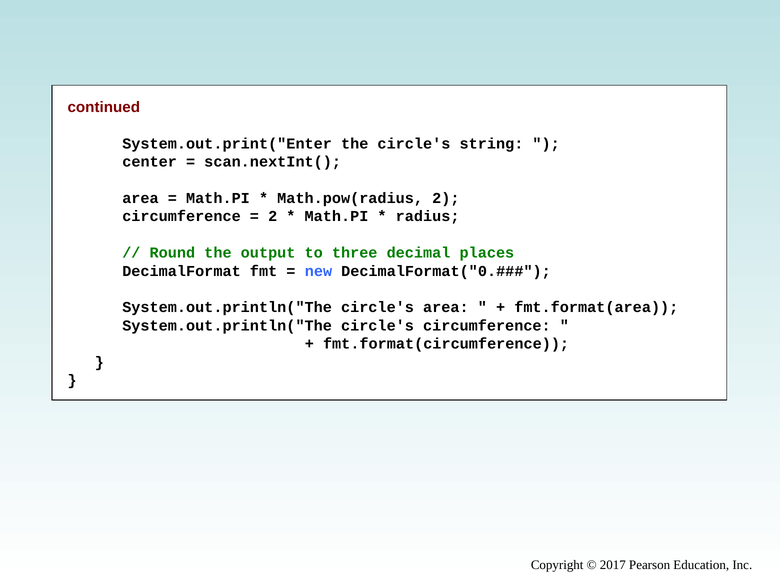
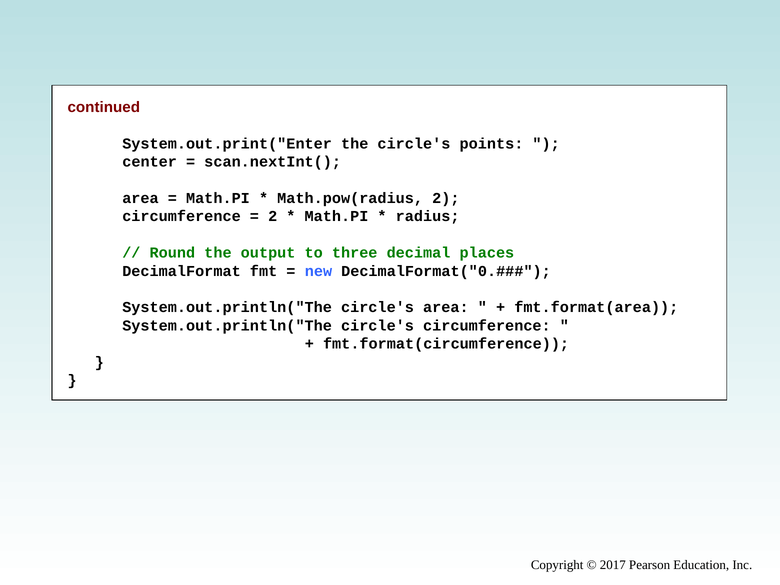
string: string -> points
